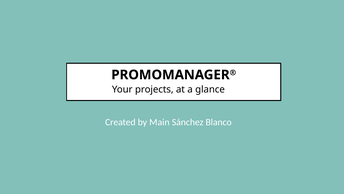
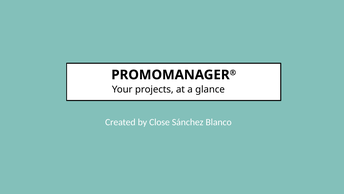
Main: Main -> Close
